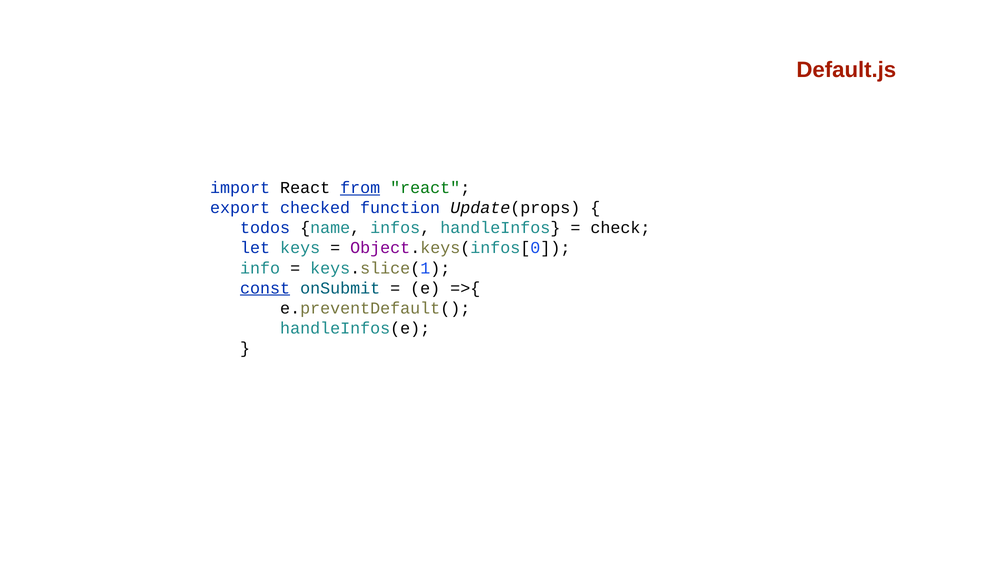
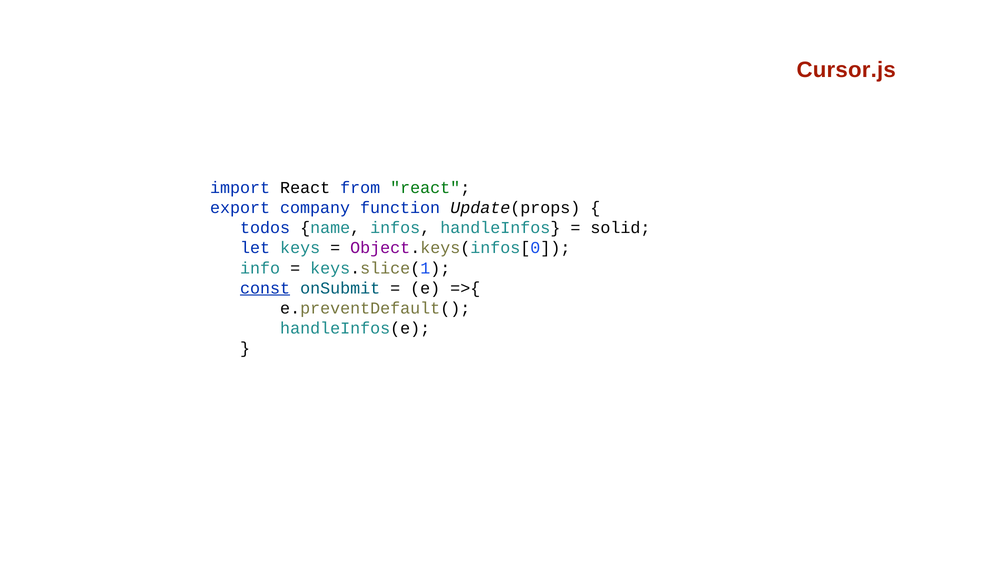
Default.js: Default.js -> Cursor.js
from underline: present -> none
checked: checked -> company
check: check -> solid
